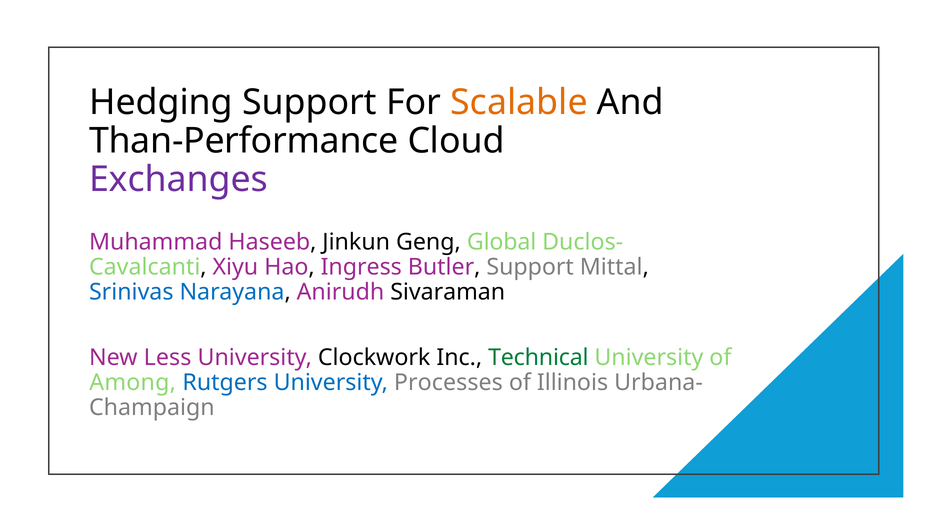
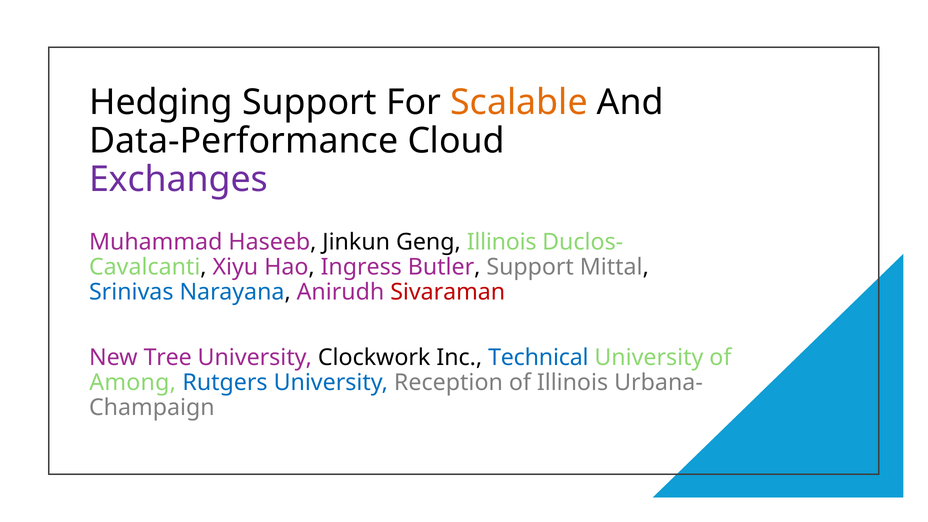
Than-Performance: Than-Performance -> Data-Performance
Geng Global: Global -> Illinois
Sivaraman colour: black -> red
Less: Less -> Tree
Technical colour: green -> blue
Processes: Processes -> Reception
